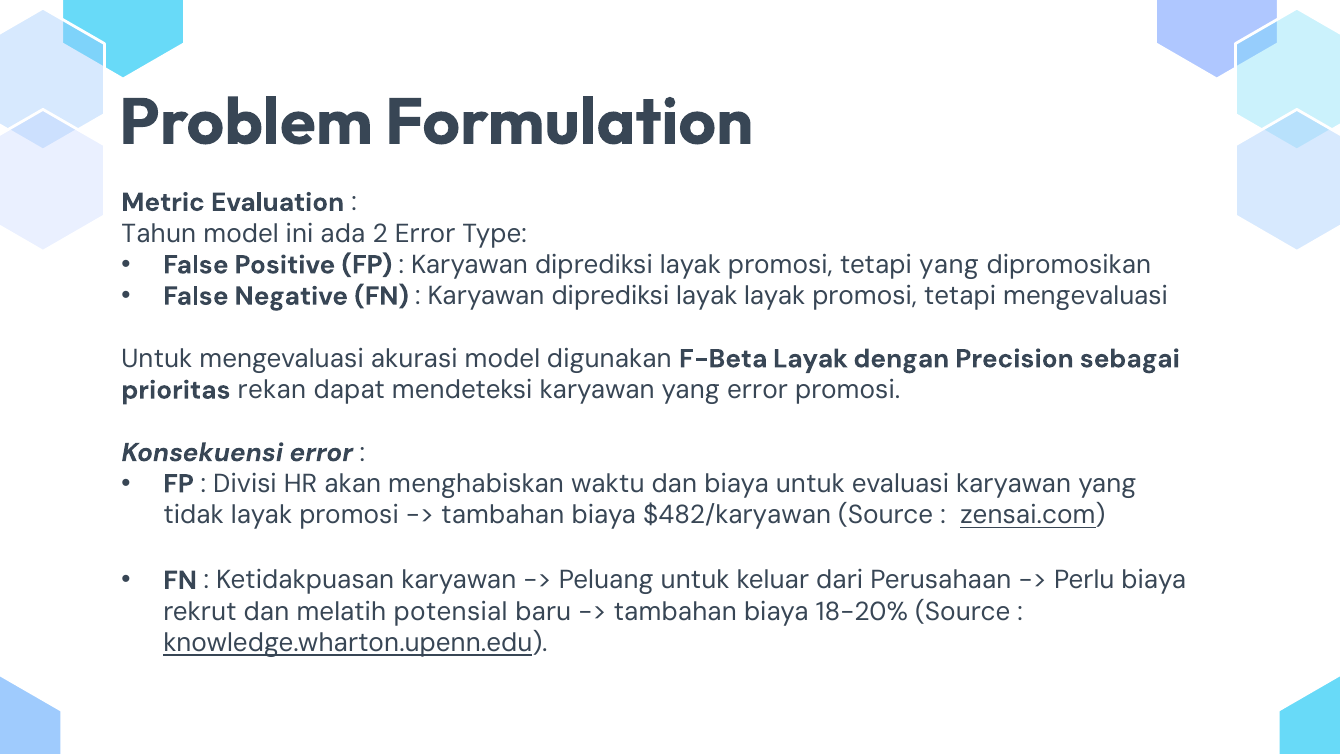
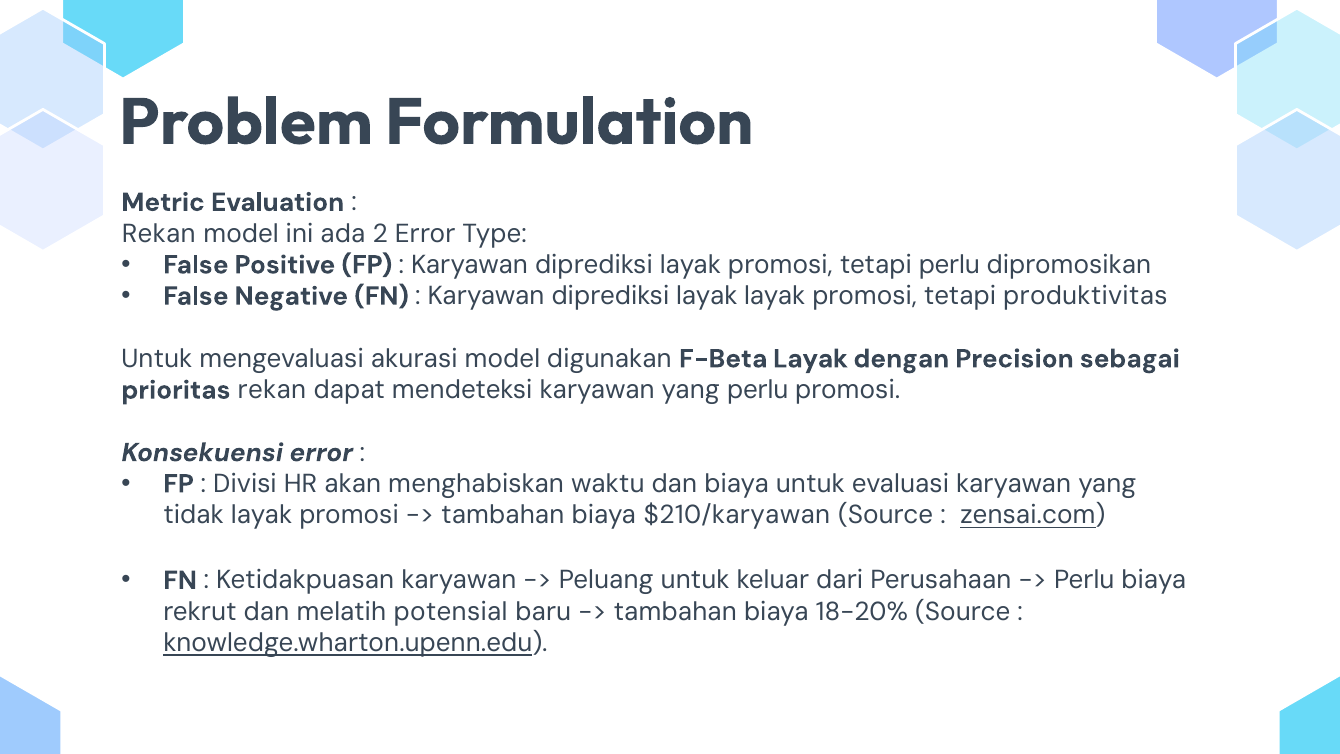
Tahun at (159, 233): Tahun -> Rekan
tetapi yang: yang -> perlu
tetapi mengevaluasi: mengevaluasi -> produktivitas
yang error: error -> perlu
$482/karyawan: $482/karyawan -> $210/karyawan
